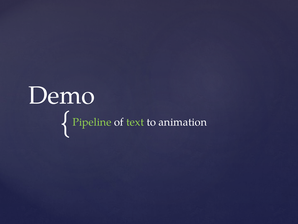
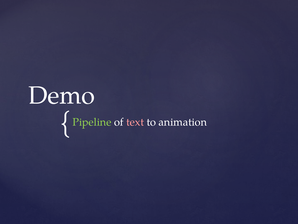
text colour: light green -> pink
